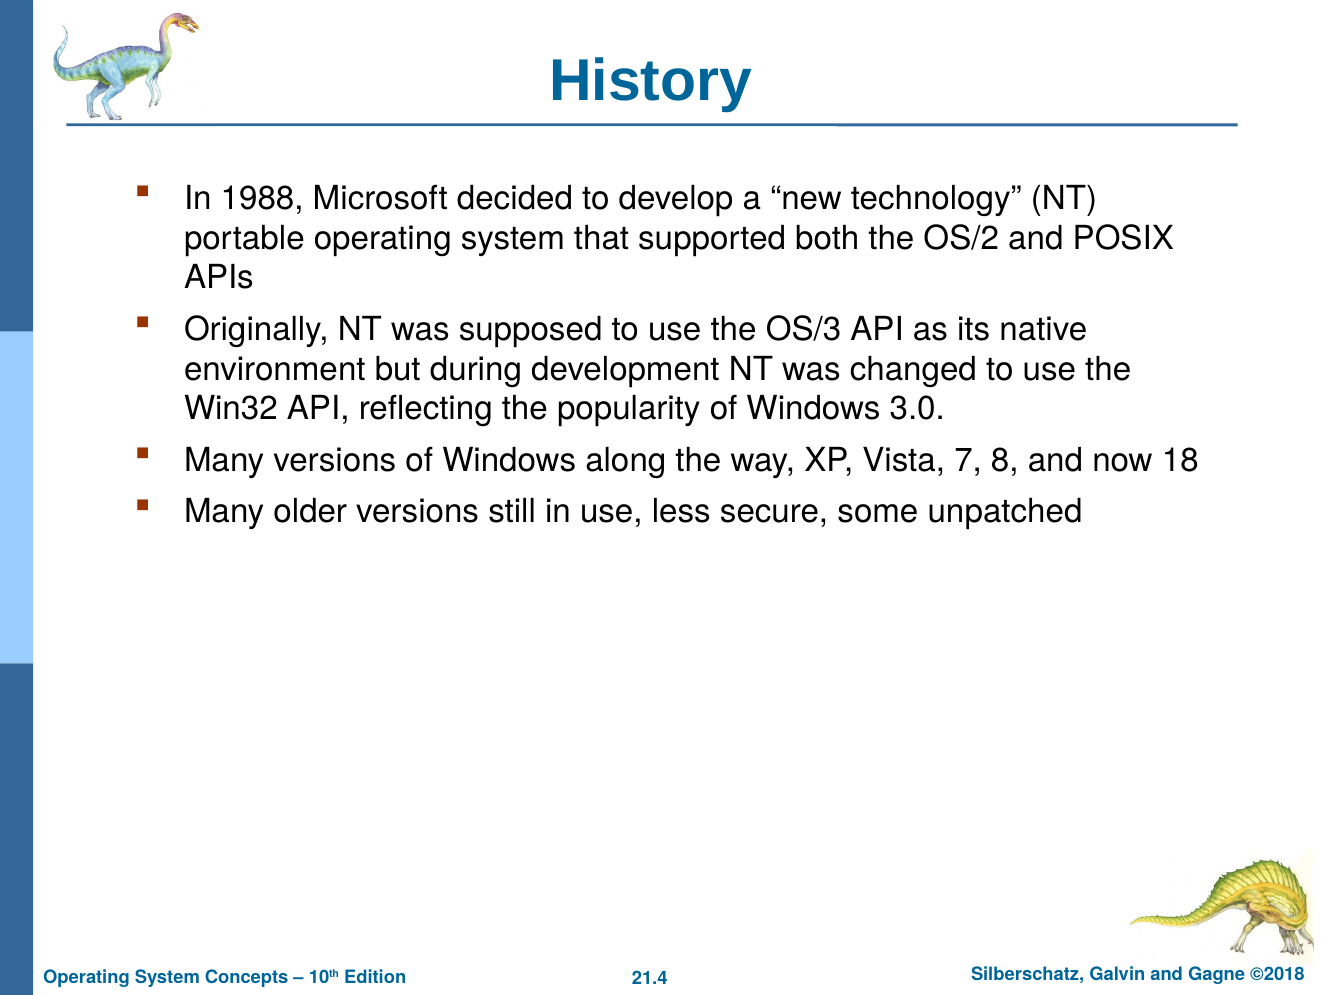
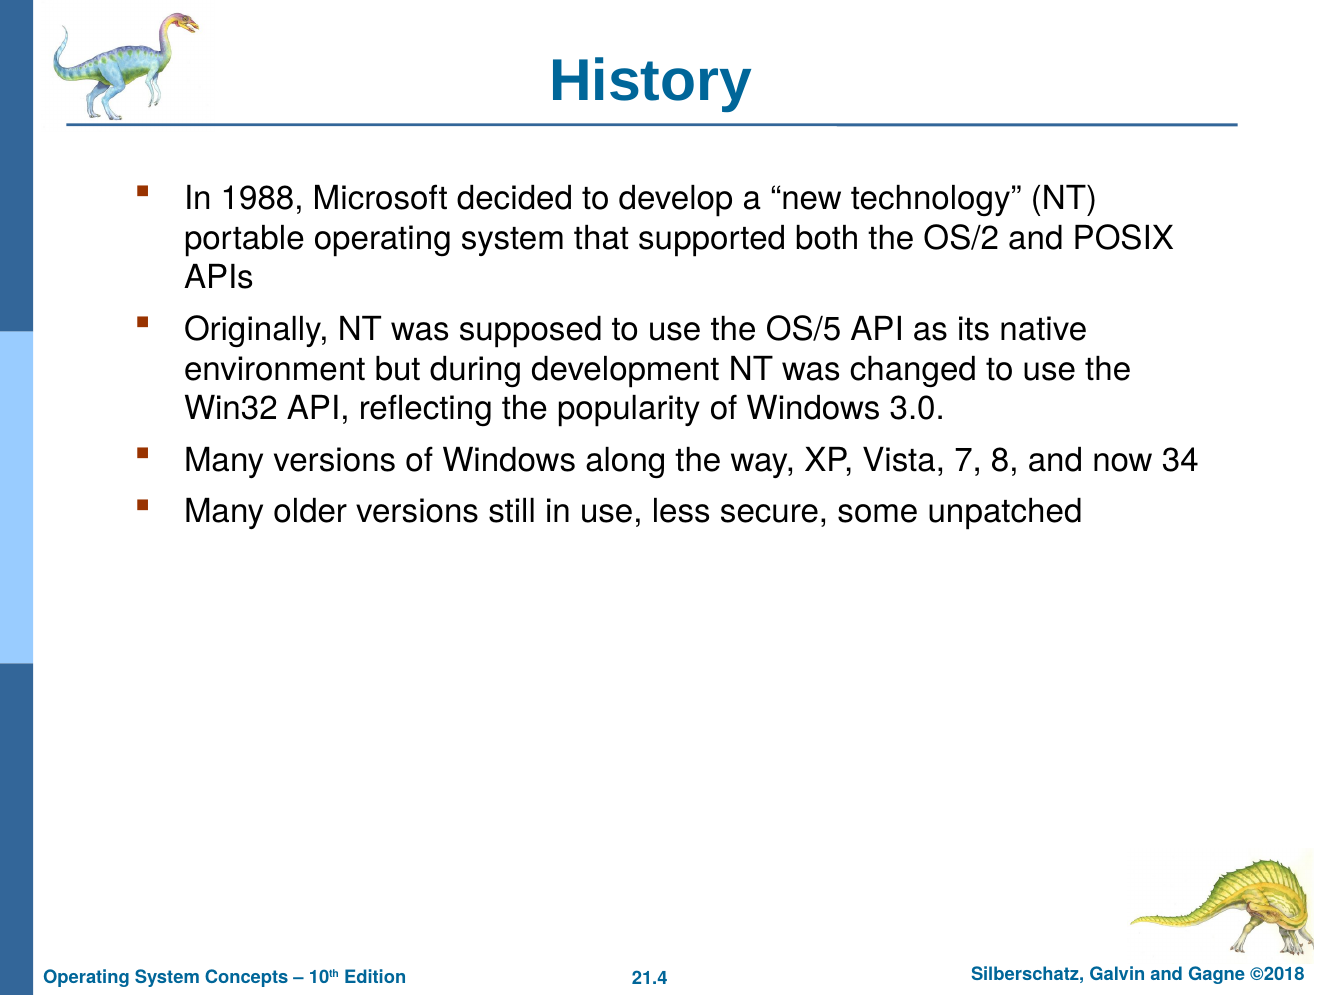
OS/3: OS/3 -> OS/5
18: 18 -> 34
